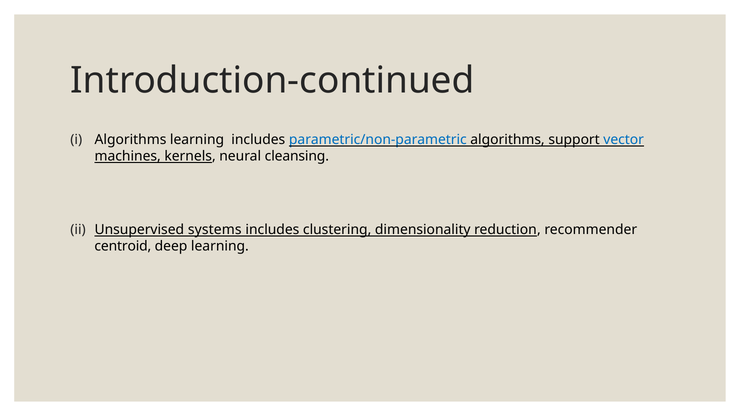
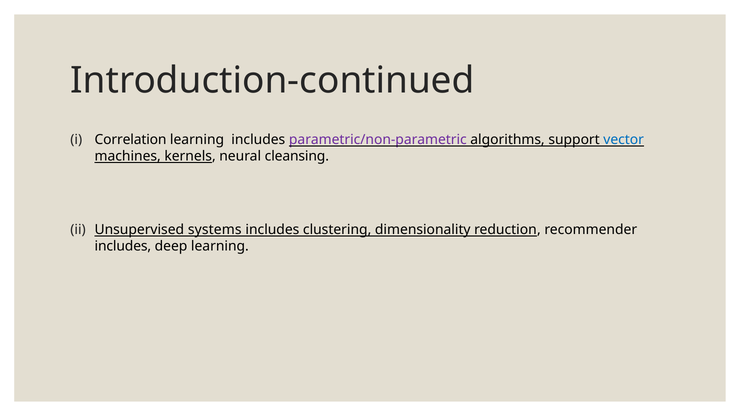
Algorithms at (130, 140): Algorithms -> Correlation
parametric/non-parametric colour: blue -> purple
centroid at (123, 247): centroid -> includes
